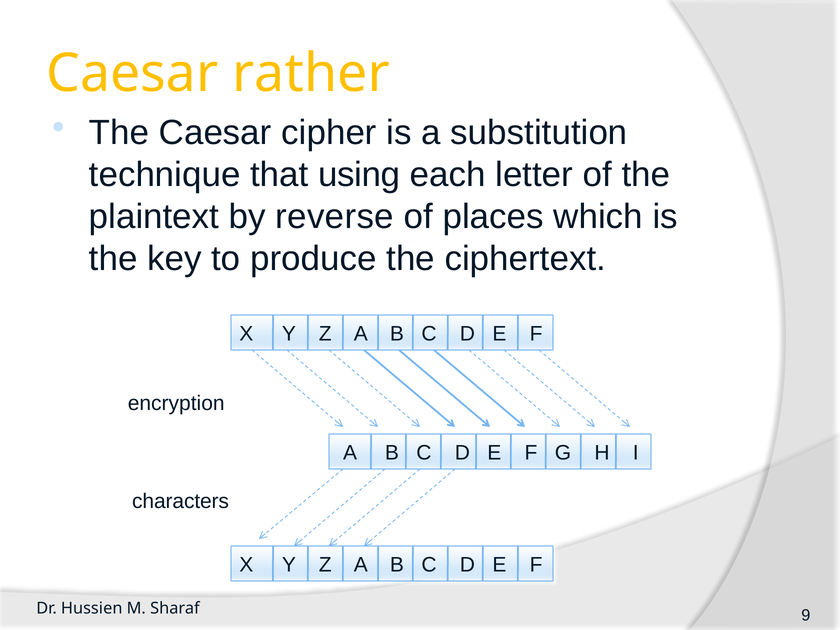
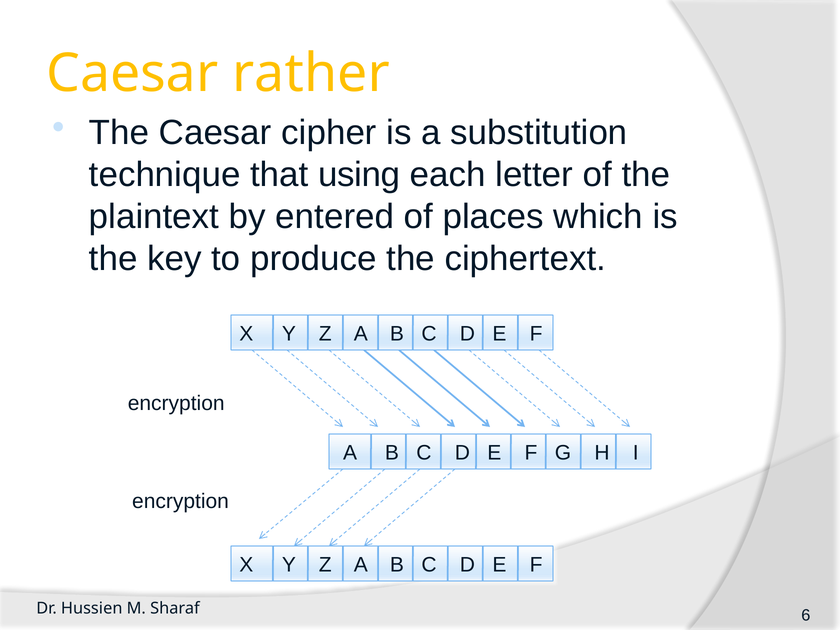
reverse: reverse -> entered
characters at (181, 501): characters -> encryption
9: 9 -> 6
